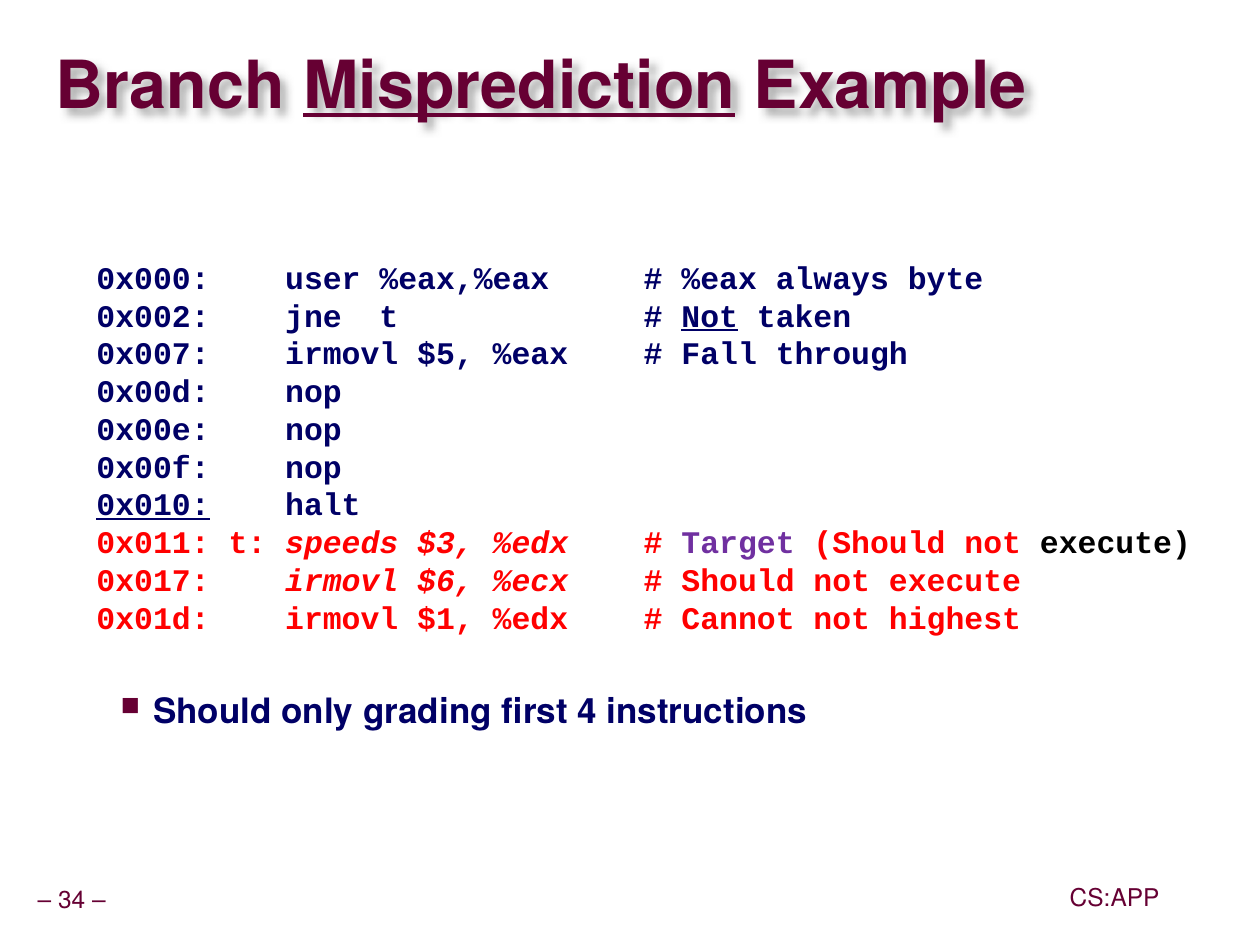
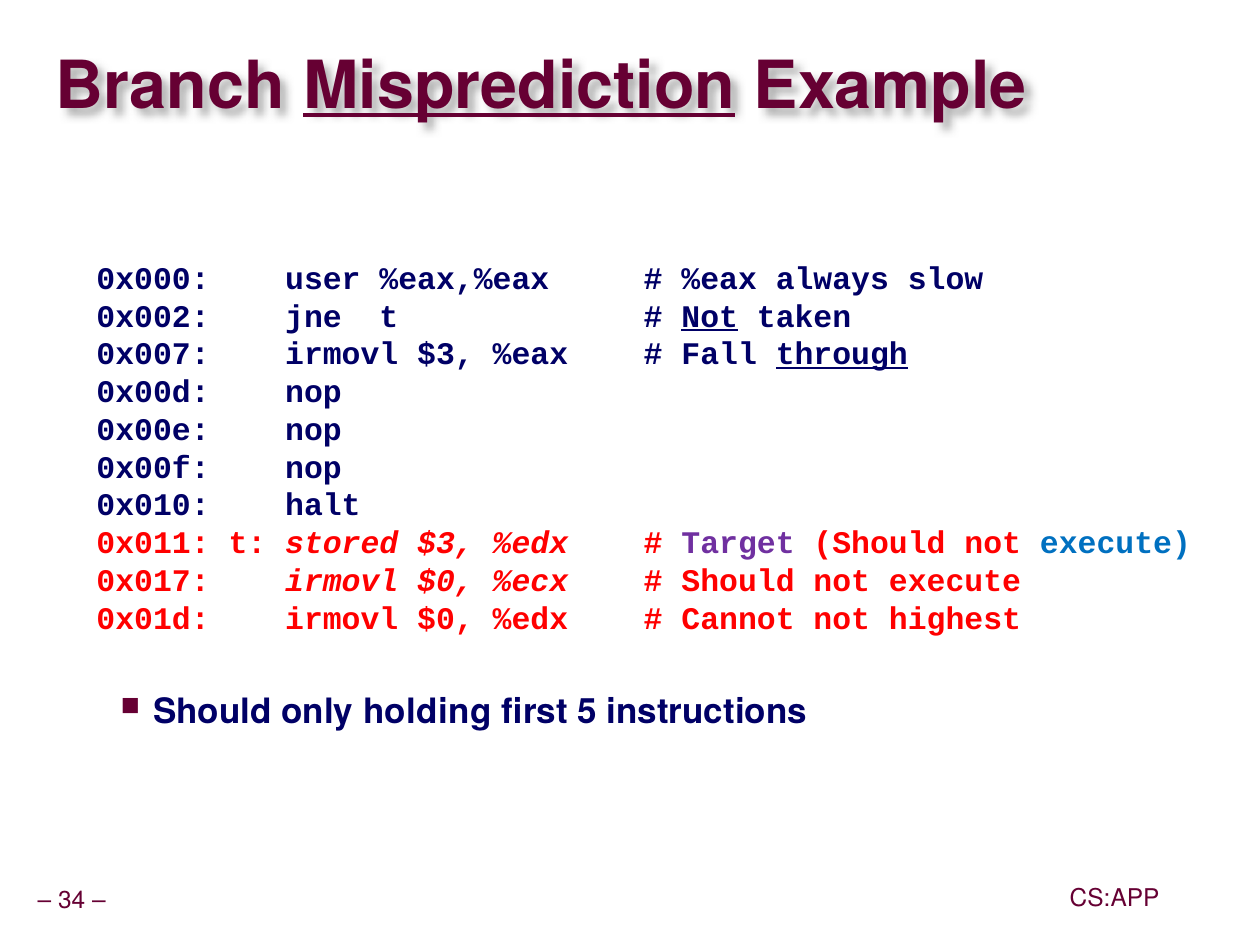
byte: byte -> slow
irmovl $5: $5 -> $3
through underline: none -> present
0x010 underline: present -> none
speeds: speeds -> stored
execute at (1115, 543) colour: black -> blue
0x017 irmovl $6: $6 -> $0
0x01d irmovl $1: $1 -> $0
grading: grading -> holding
4: 4 -> 5
